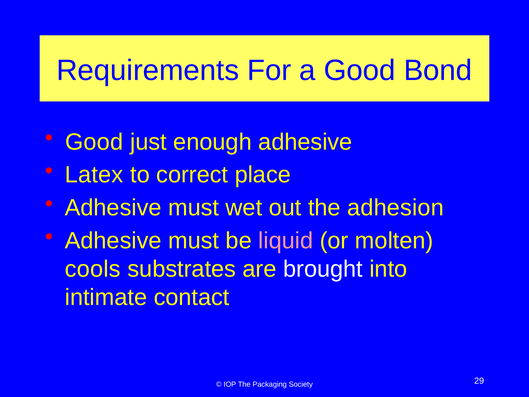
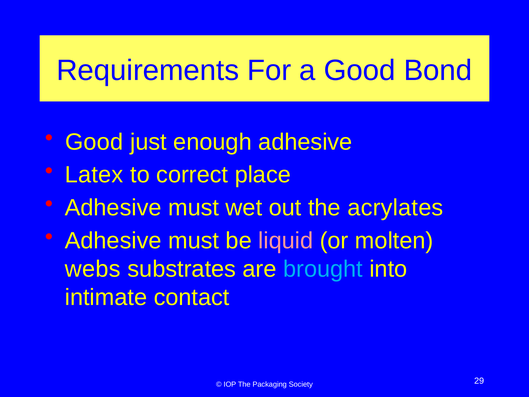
adhesion: adhesion -> acrylates
cools: cools -> webs
brought colour: white -> light blue
